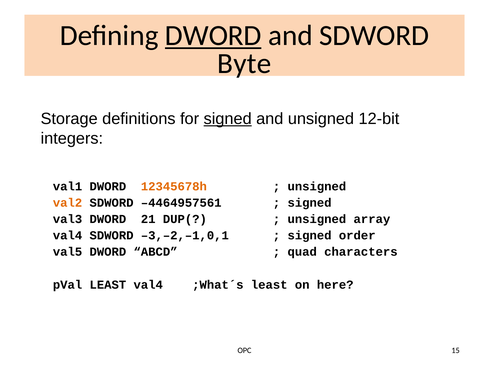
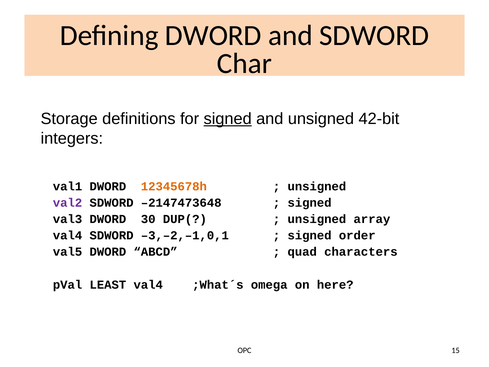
DWORD at (213, 36) underline: present -> none
Byte: Byte -> Char
12-bit: 12-bit -> 42-bit
val2 colour: orange -> purple
–4464957561: –4464957561 -> –2147473648
21: 21 -> 30
;What´s least: least -> omega
